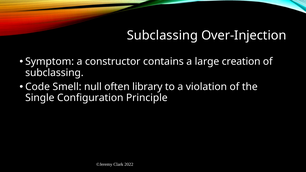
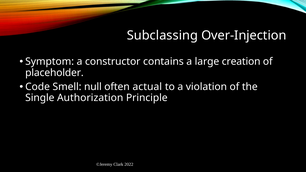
subclassing at (54, 73): subclassing -> placeholder
library: library -> actual
Configuration: Configuration -> Authorization
